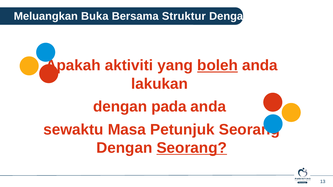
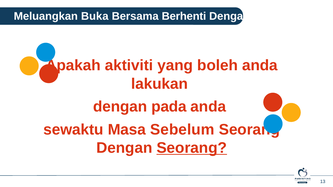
Struktur: Struktur -> Berhenti
boleh underline: present -> none
Petunjuk: Petunjuk -> Sebelum
